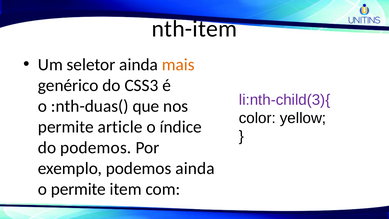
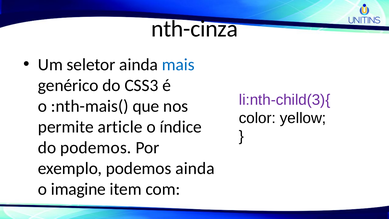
nth-item: nth-item -> nth-cinza
mais colour: orange -> blue
:nth-duas(: :nth-duas( -> :nth-mais(
o permite: permite -> imagine
